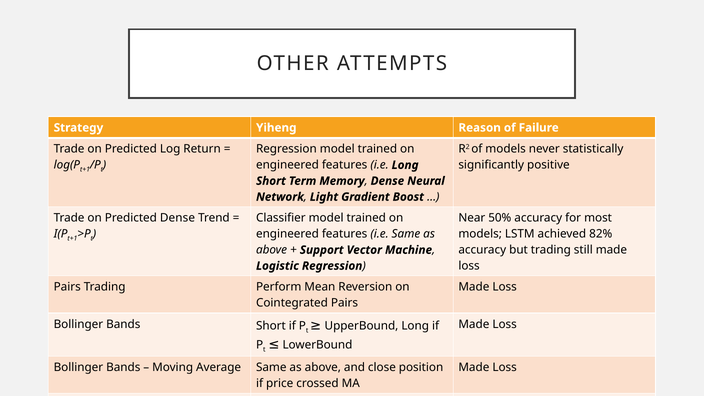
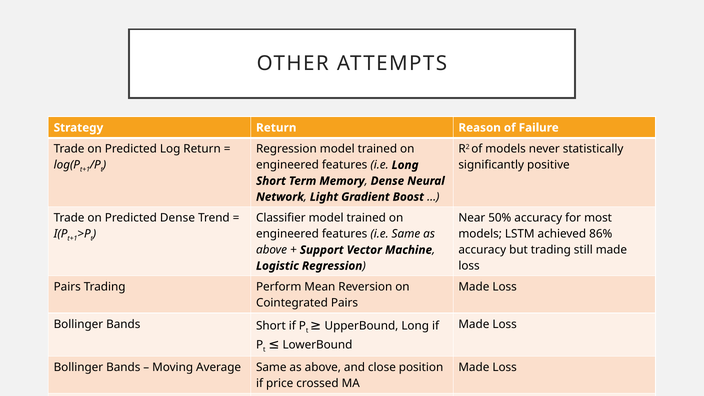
Strategy Yiheng: Yiheng -> Return
82%: 82% -> 86%
